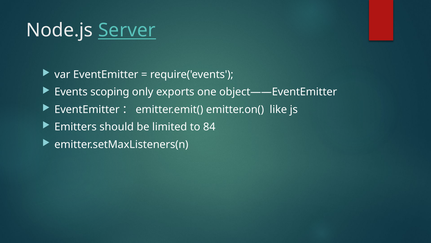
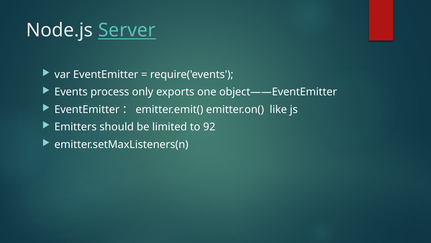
scoping: scoping -> process
84: 84 -> 92
